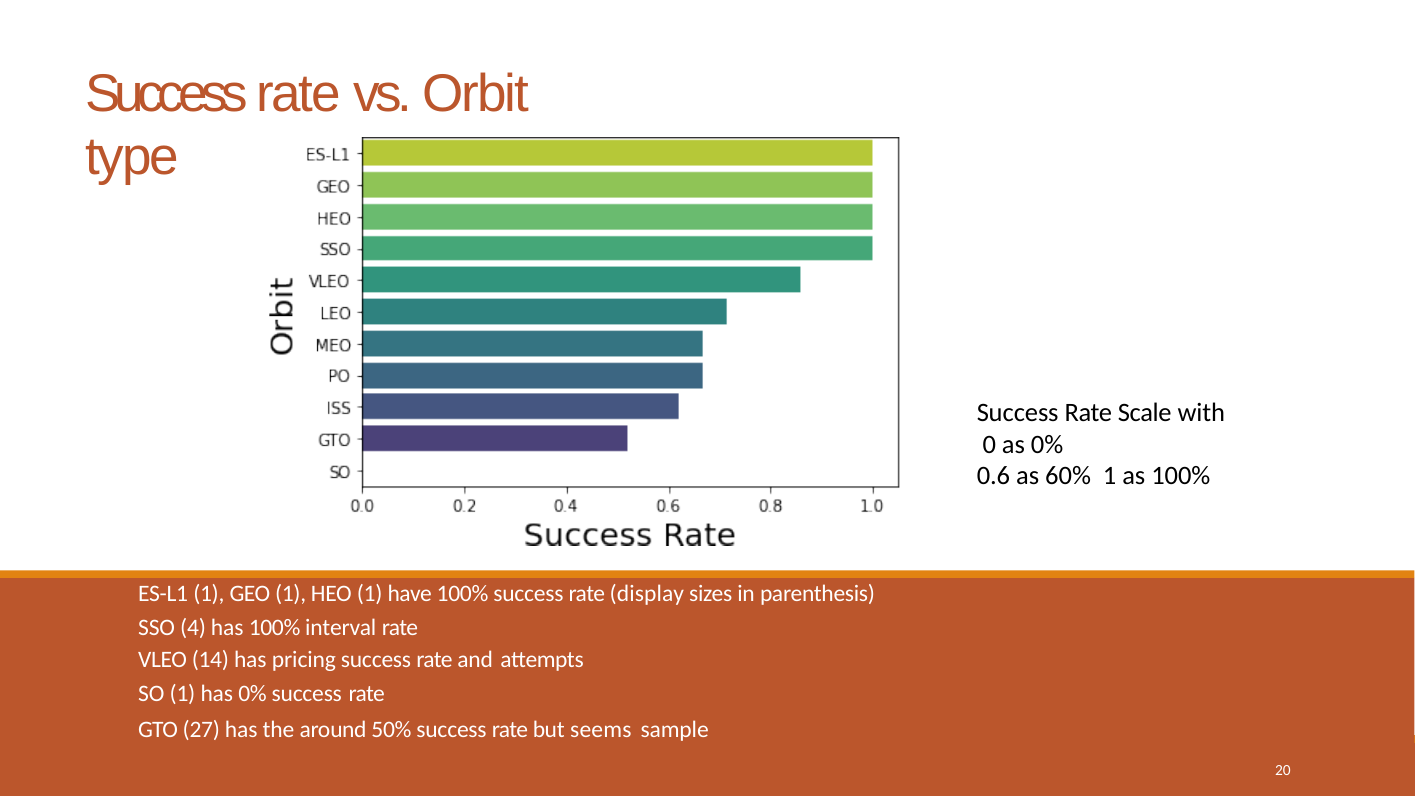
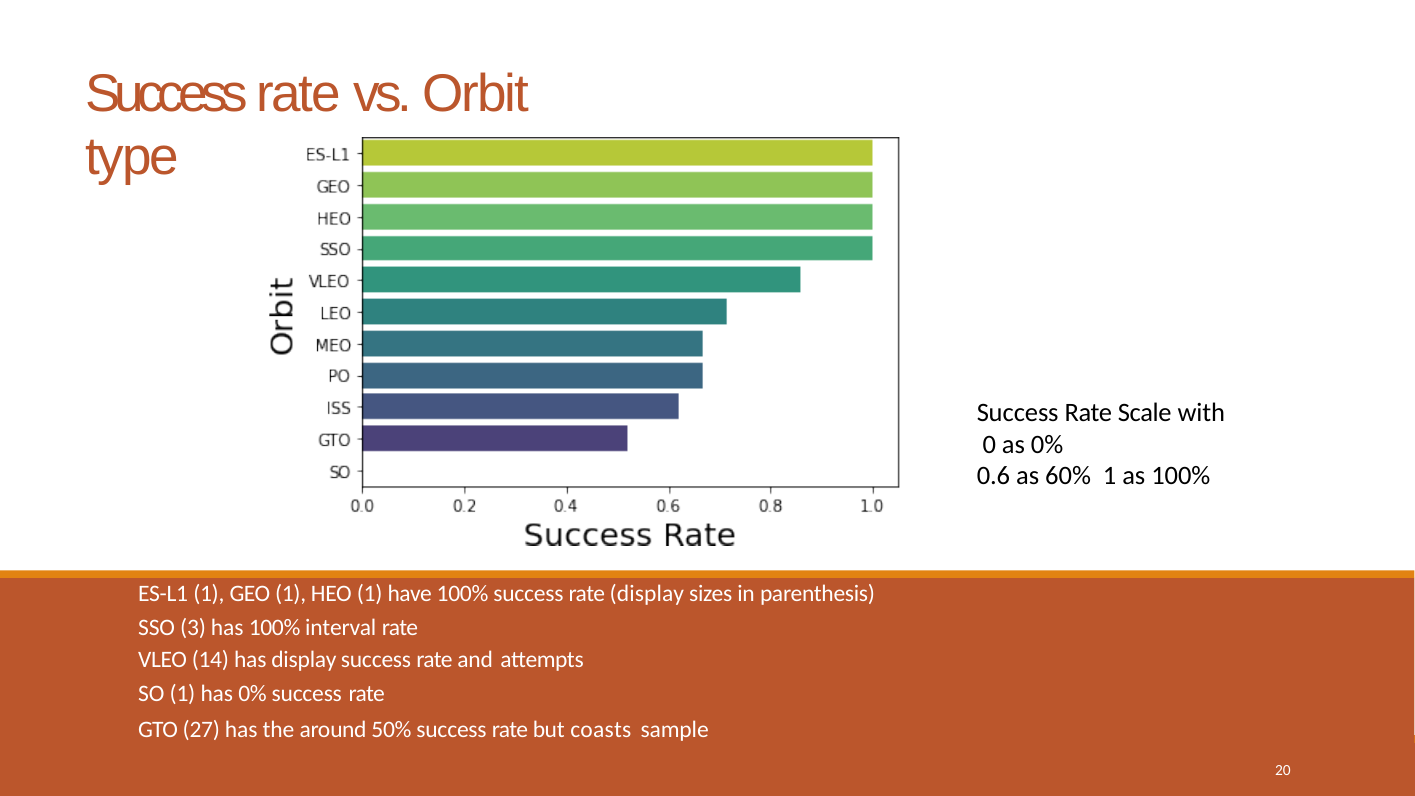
4: 4 -> 3
has pricing: pricing -> display
seems: seems -> coasts
